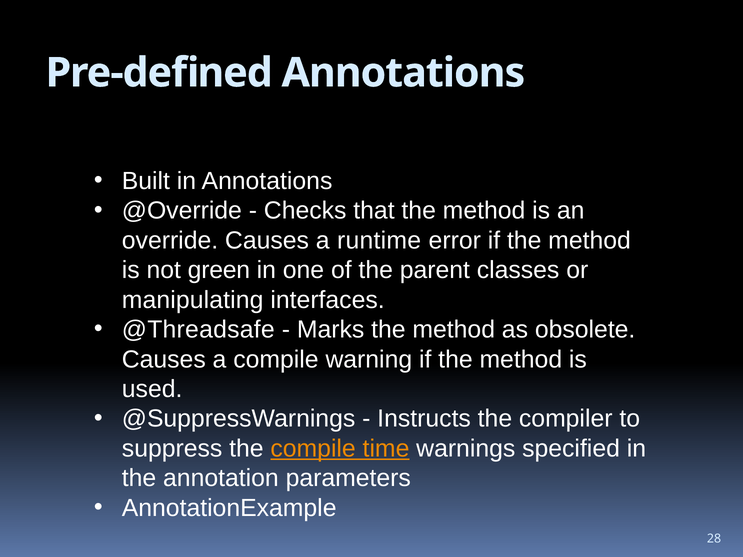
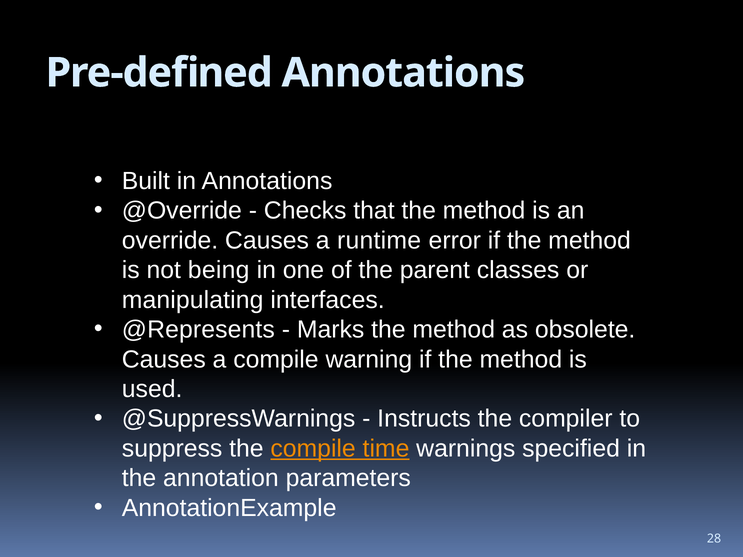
green: green -> being
@Threadsafe: @Threadsafe -> @Represents
